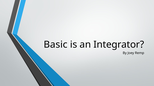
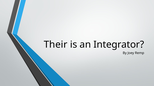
Basic: Basic -> Their
